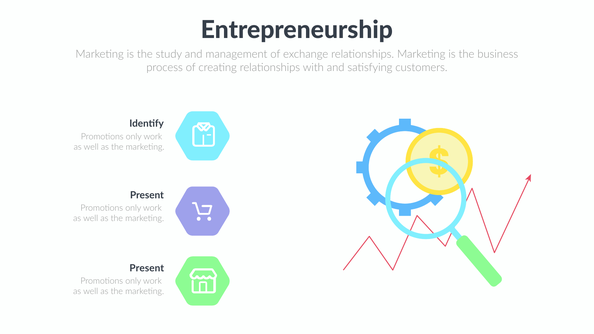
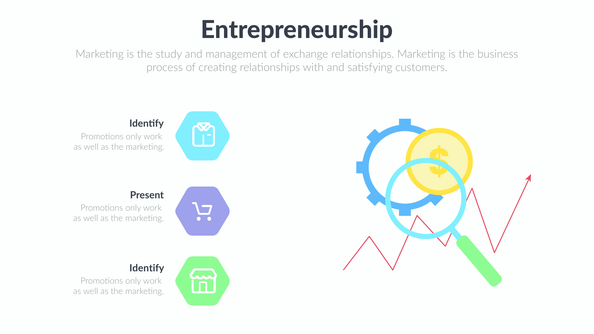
Present at (147, 268): Present -> Identify
